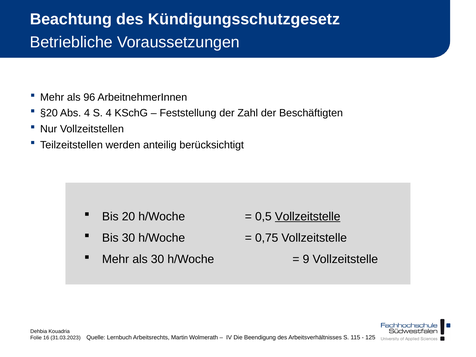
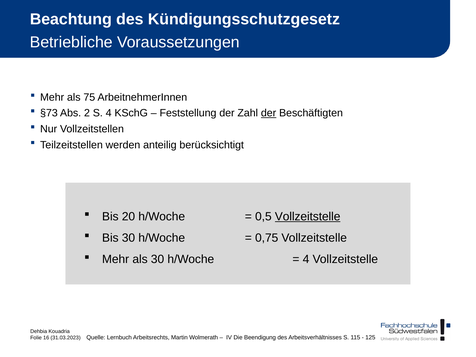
96: 96 -> 75
§20: §20 -> §73
Abs 4: 4 -> 2
der at (269, 113) underline: none -> present
9 at (306, 259): 9 -> 4
